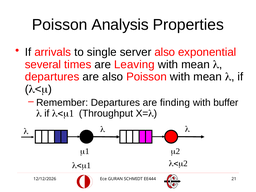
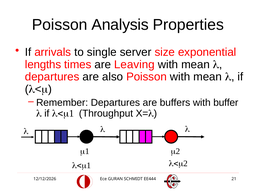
server also: also -> size
several: several -> lengths
finding: finding -> buffers
